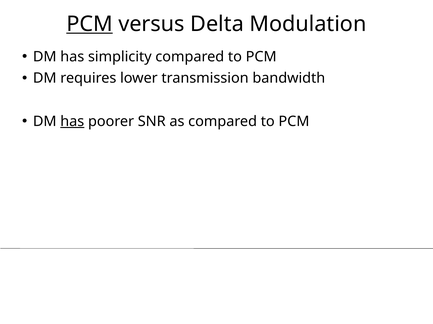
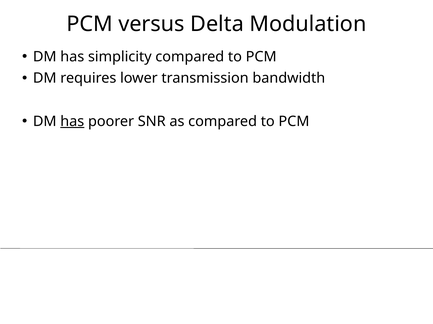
PCM at (90, 24) underline: present -> none
